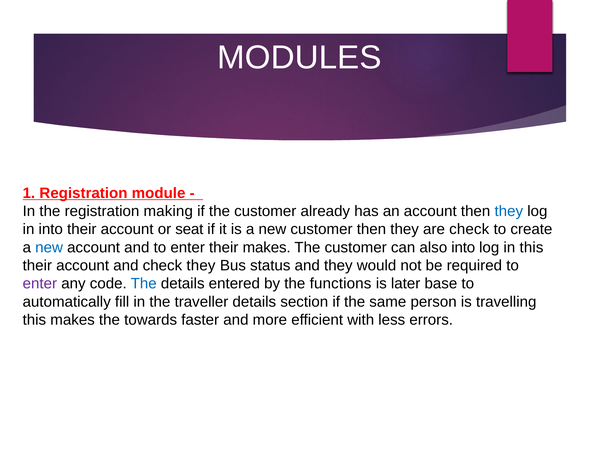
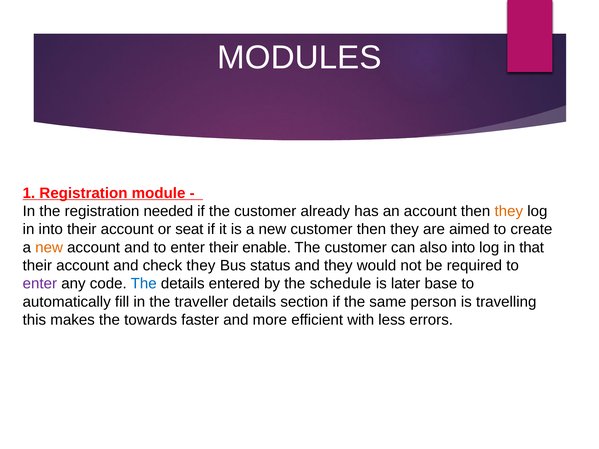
making: making -> needed
they at (509, 211) colour: blue -> orange
are check: check -> aimed
new at (49, 247) colour: blue -> orange
their makes: makes -> enable
in this: this -> that
functions: functions -> schedule
